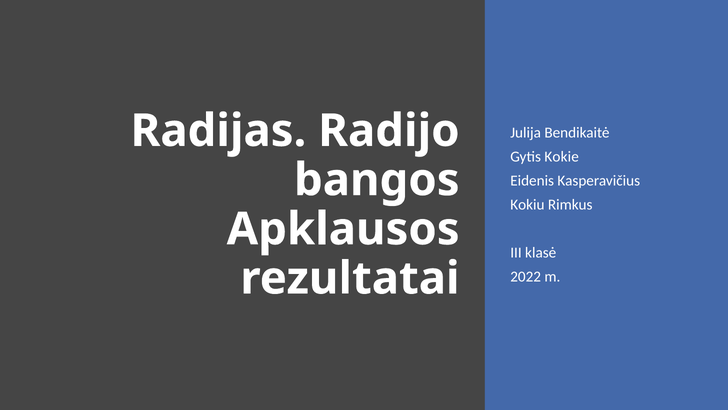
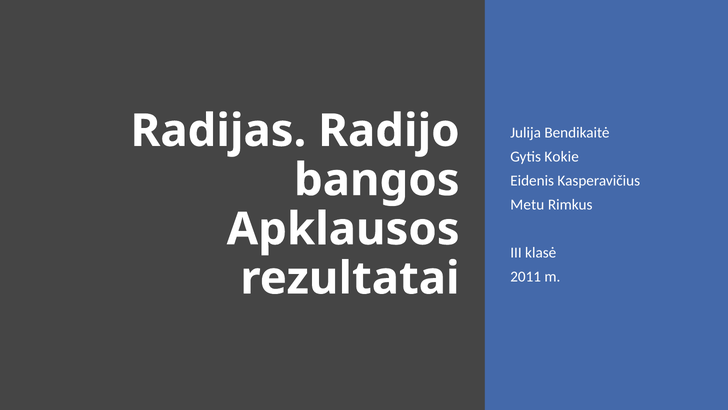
Kokiu: Kokiu -> Metu
2022: 2022 -> 2011
